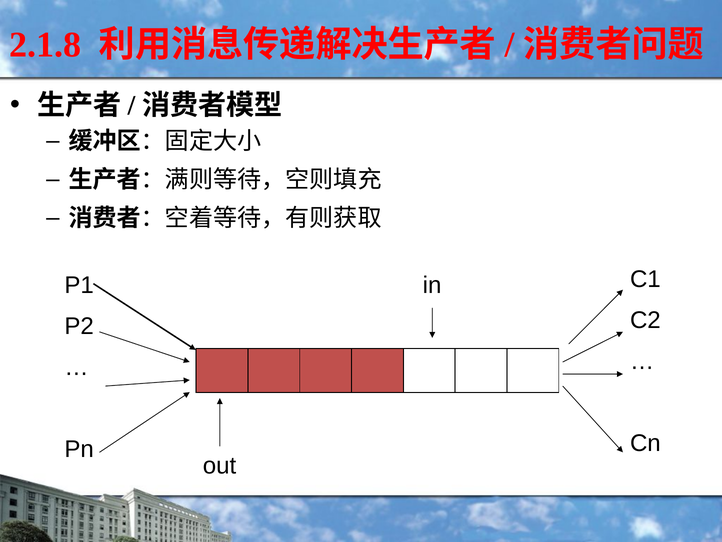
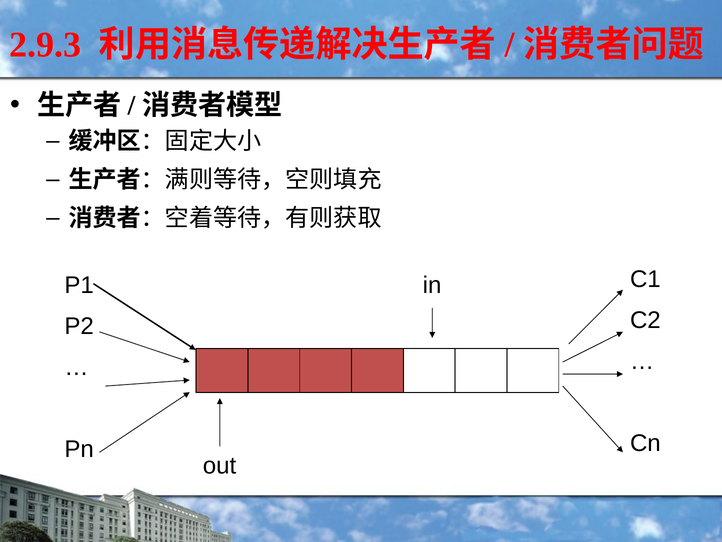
2.1.8: 2.1.8 -> 2.9.3
